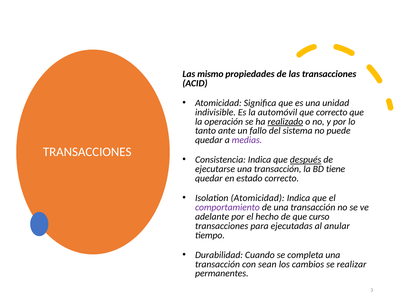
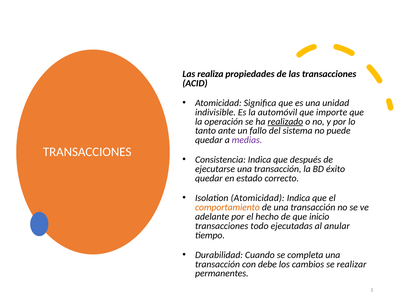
mismo: mismo -> realiza
que correcto: correcto -> importe
después underline: present -> none
tiene: tiene -> éxito
comportamiento colour: purple -> orange
curso: curso -> inicio
para: para -> todo
sean: sean -> debe
